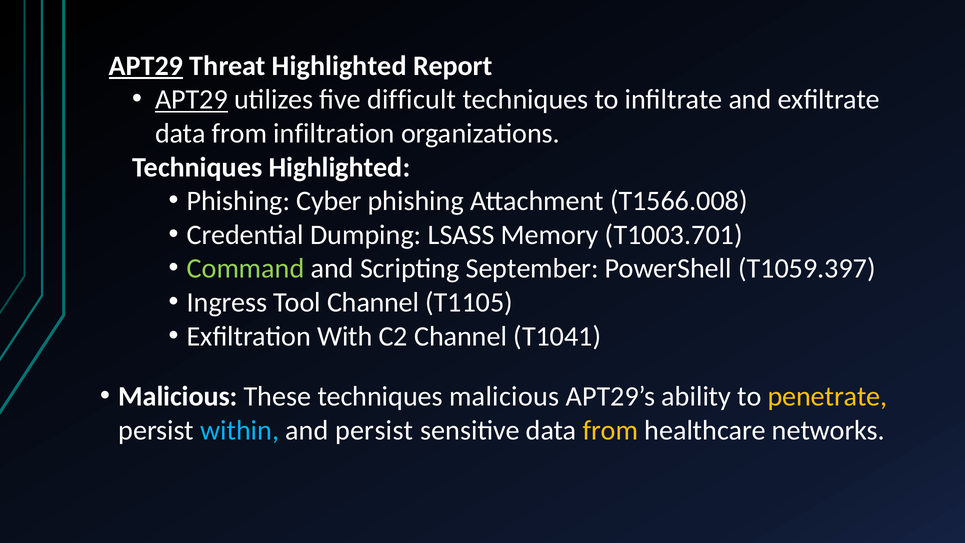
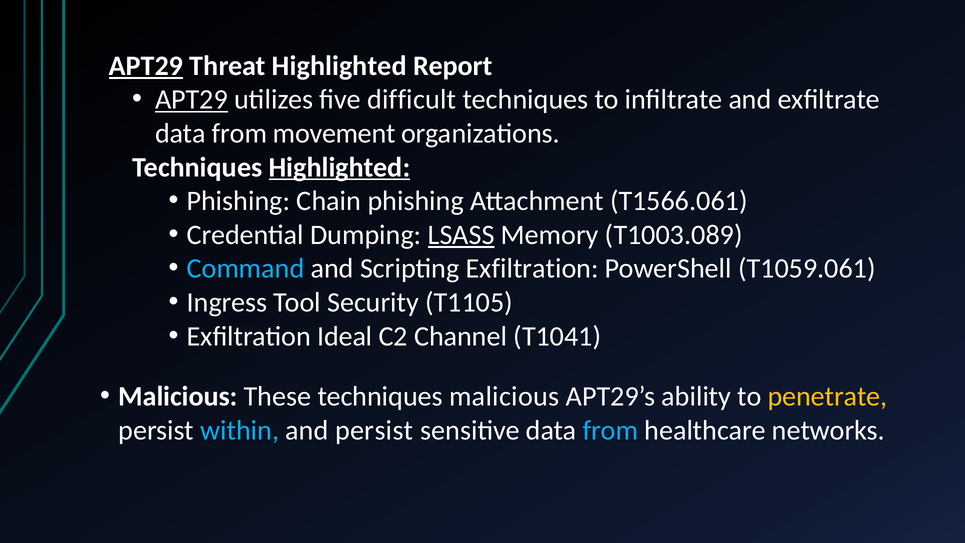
infiltration: infiltration -> movement
Highlighted at (340, 167) underline: none -> present
Cyber: Cyber -> Chain
T1566.008: T1566.008 -> T1566.061
LSASS underline: none -> present
T1003.701: T1003.701 -> T1003.089
Command colour: light green -> light blue
Scripting September: September -> Exfiltration
T1059.397: T1059.397 -> T1059.061
Tool Channel: Channel -> Security
With: With -> Ideal
from at (610, 430) colour: yellow -> light blue
